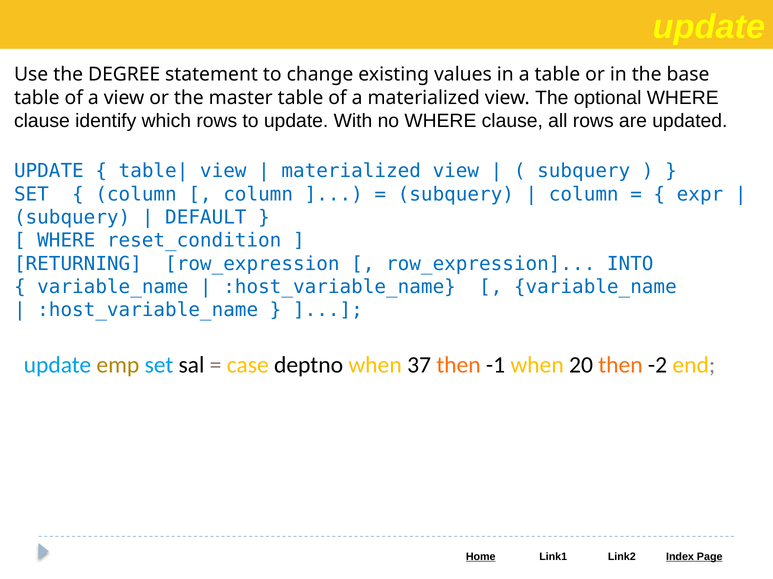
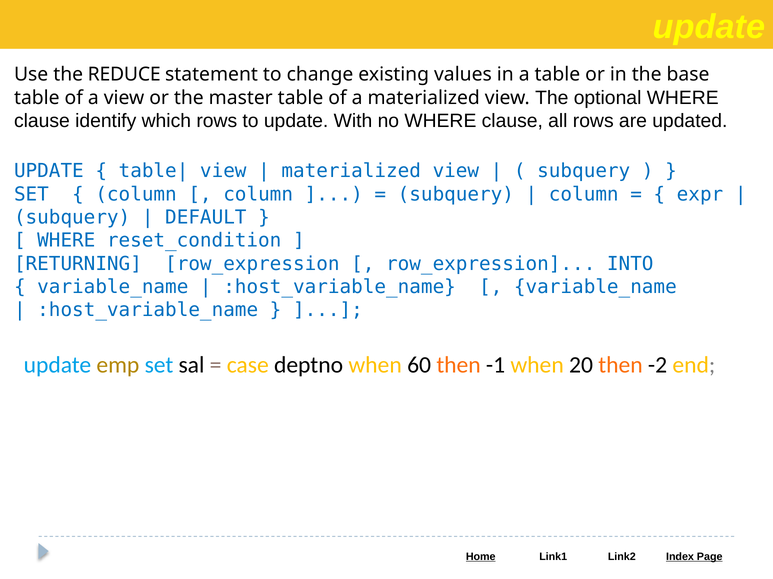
DEGREE: DEGREE -> REDUCE
37: 37 -> 60
